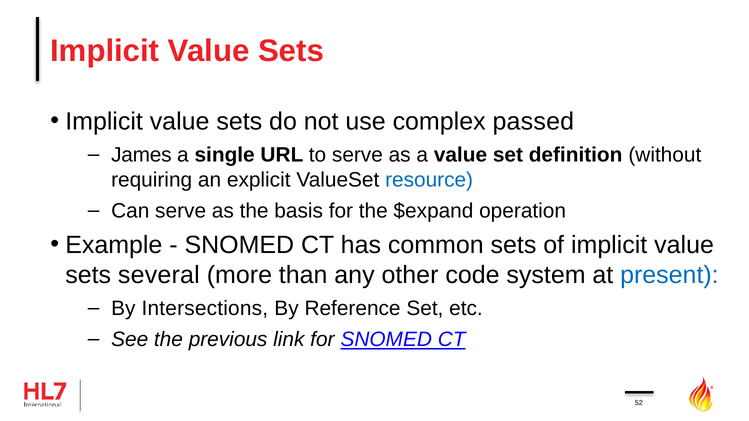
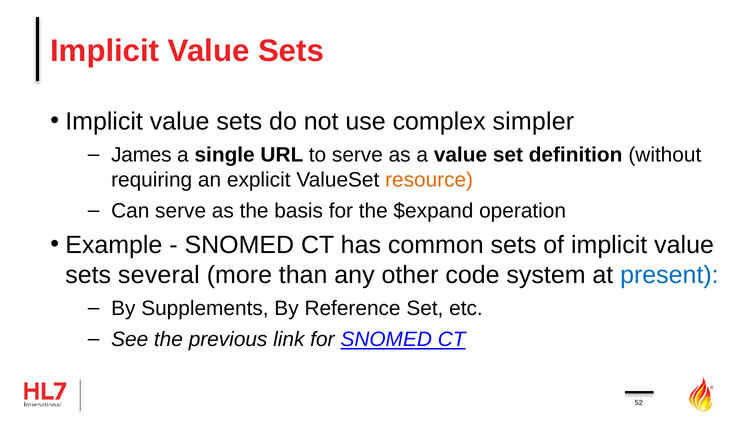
passed: passed -> simpler
resource colour: blue -> orange
Intersections: Intersections -> Supplements
